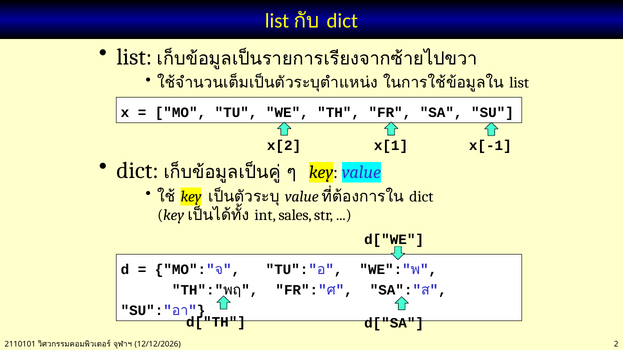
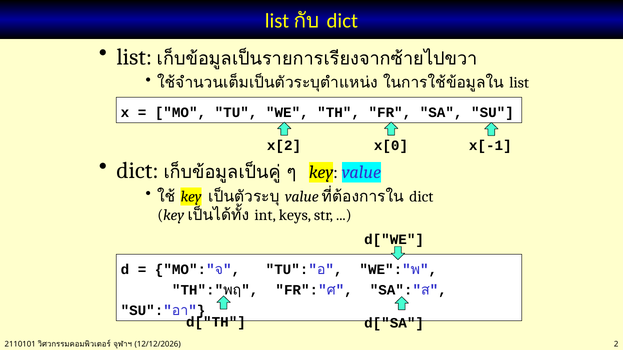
x[1: x[1 -> x[0
sales: sales -> keys
